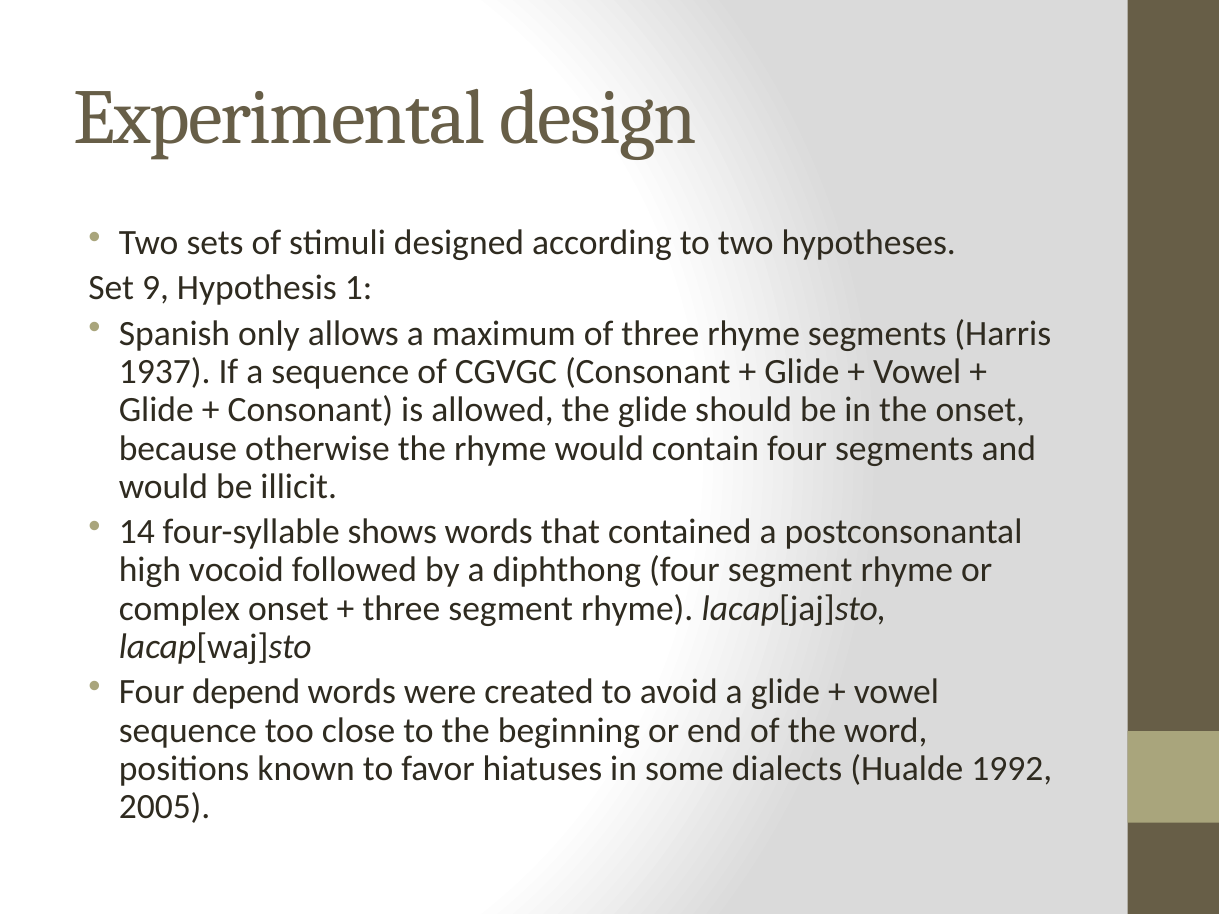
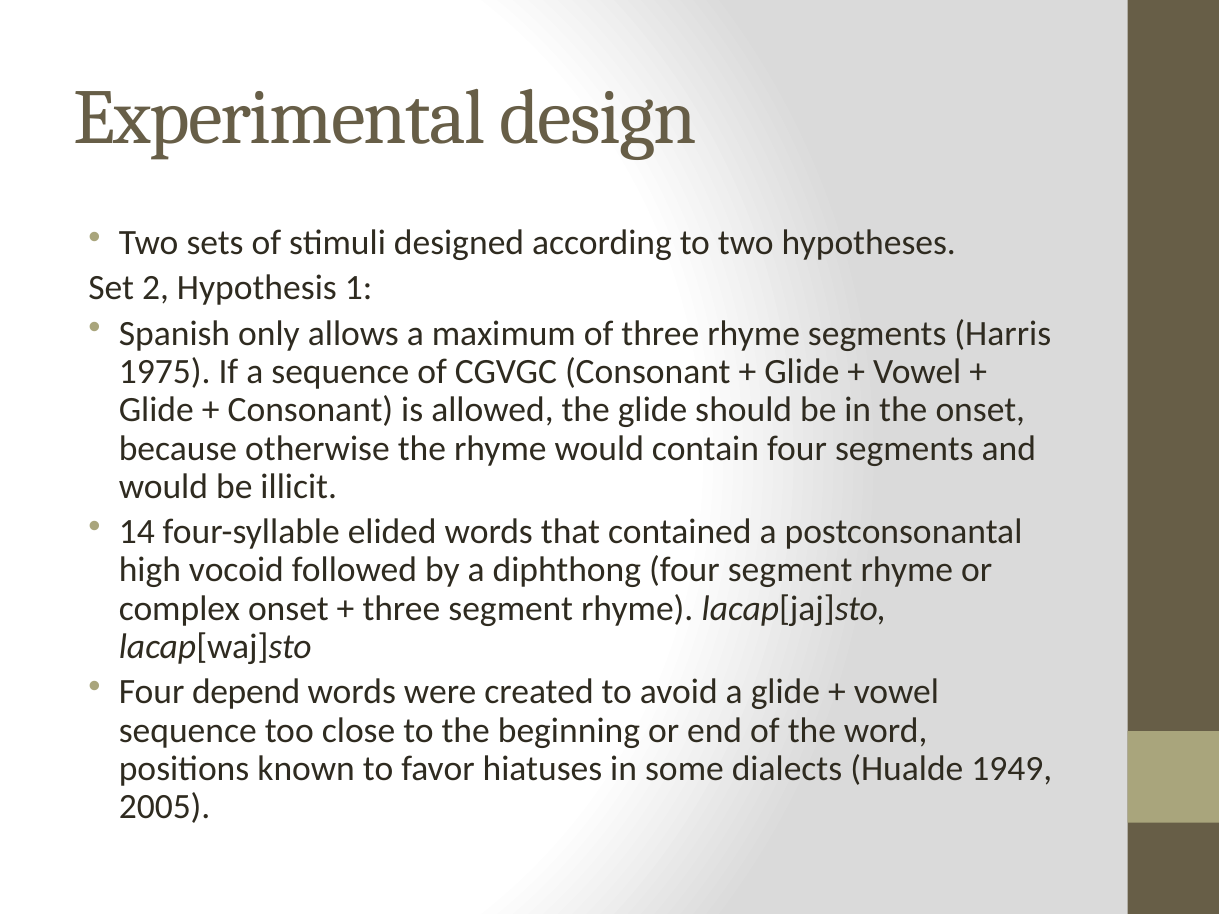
9: 9 -> 2
1937: 1937 -> 1975
shows: shows -> elided
1992: 1992 -> 1949
